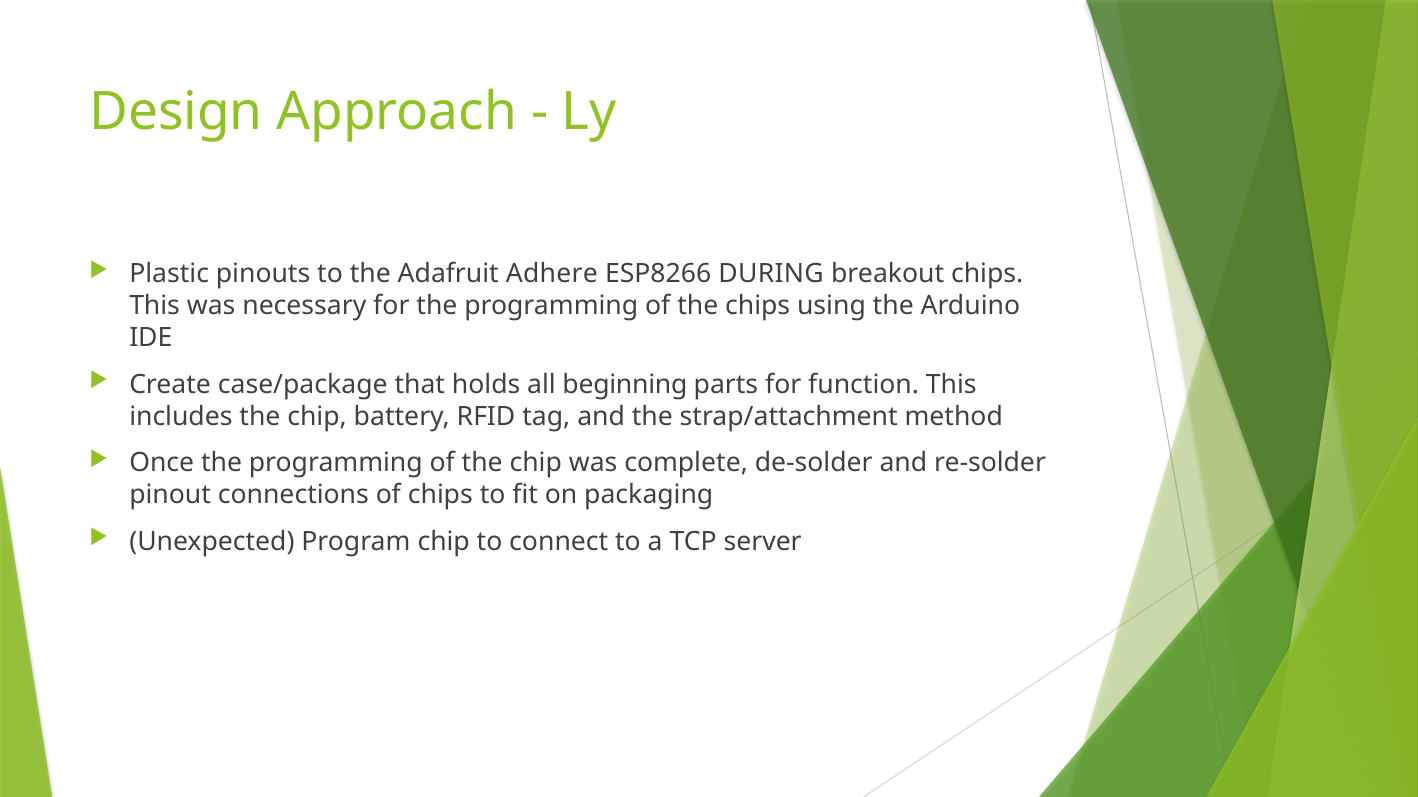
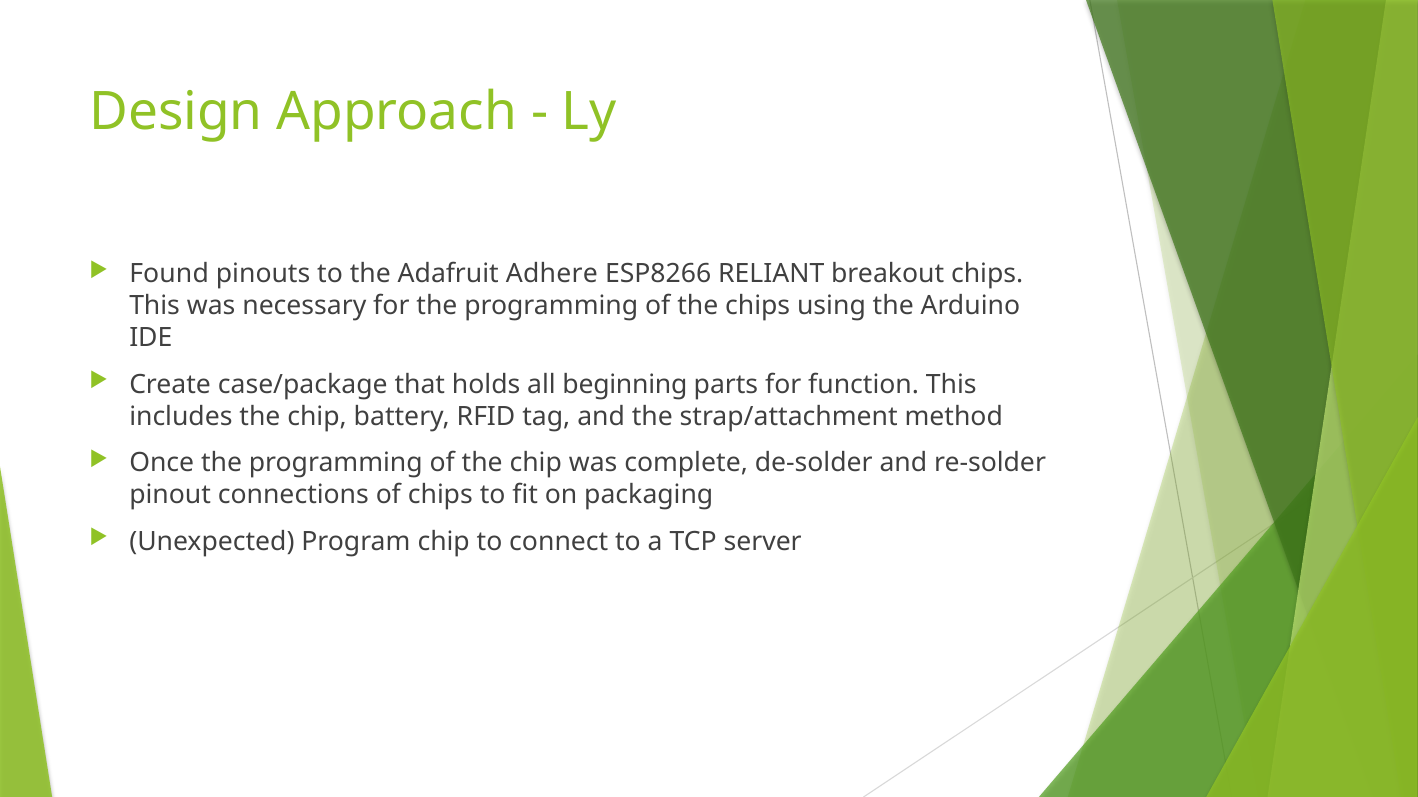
Plastic: Plastic -> Found
DURING: DURING -> RELIANT
